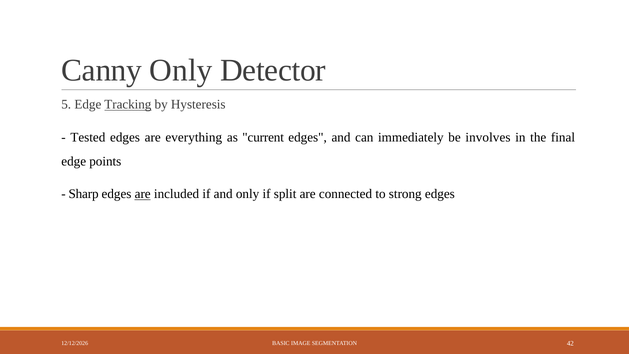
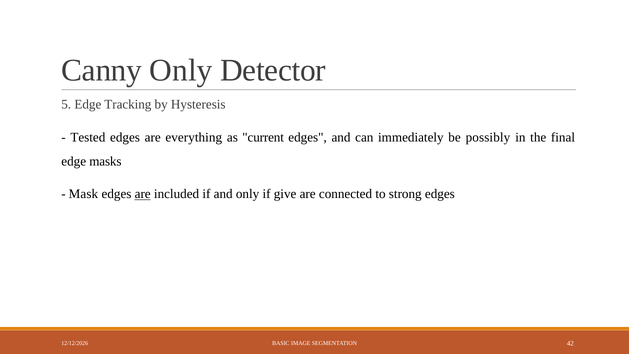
Tracking underline: present -> none
involves: involves -> possibly
points: points -> masks
Sharp: Sharp -> Mask
split: split -> give
